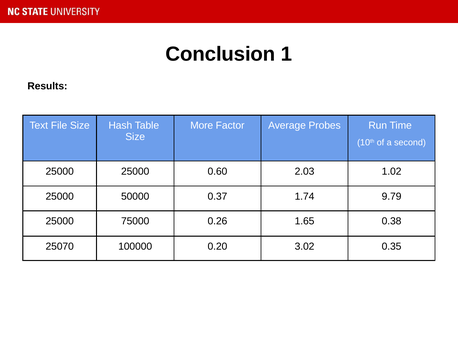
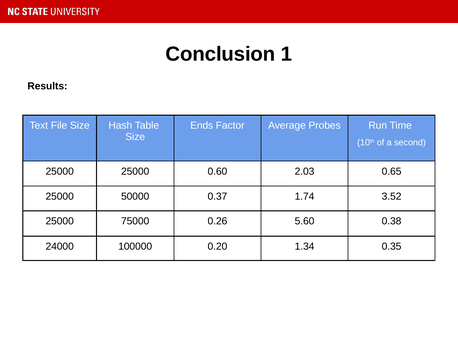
More: More -> Ends
1.02: 1.02 -> 0.65
9.79: 9.79 -> 3.52
1.65: 1.65 -> 5.60
25070: 25070 -> 24000
3.02: 3.02 -> 1.34
